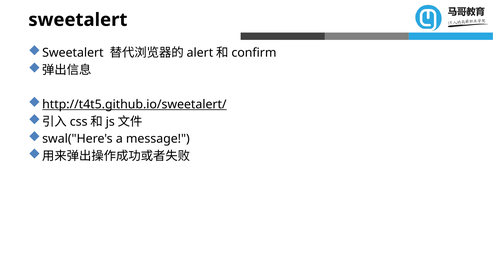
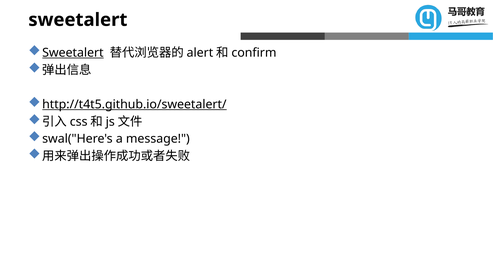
Sweetalert at (73, 53) underline: none -> present
